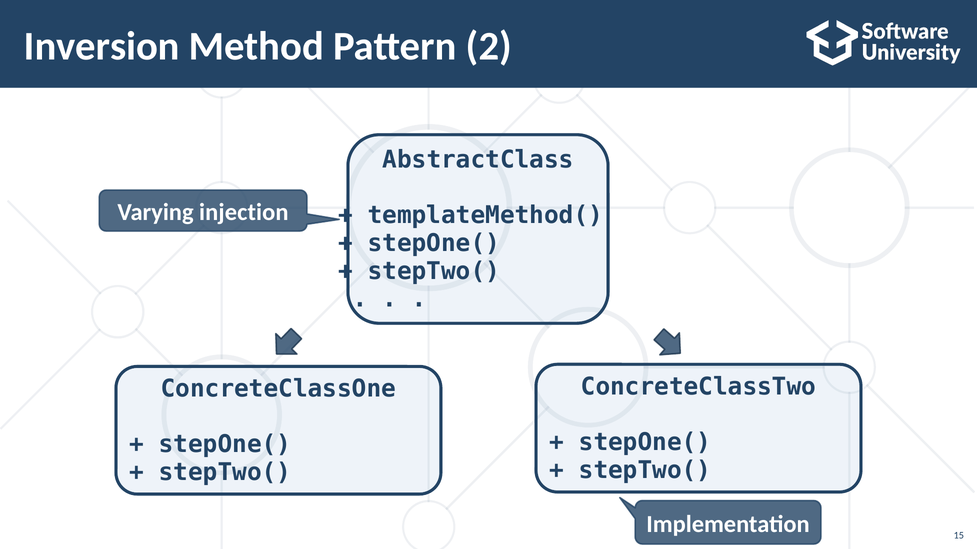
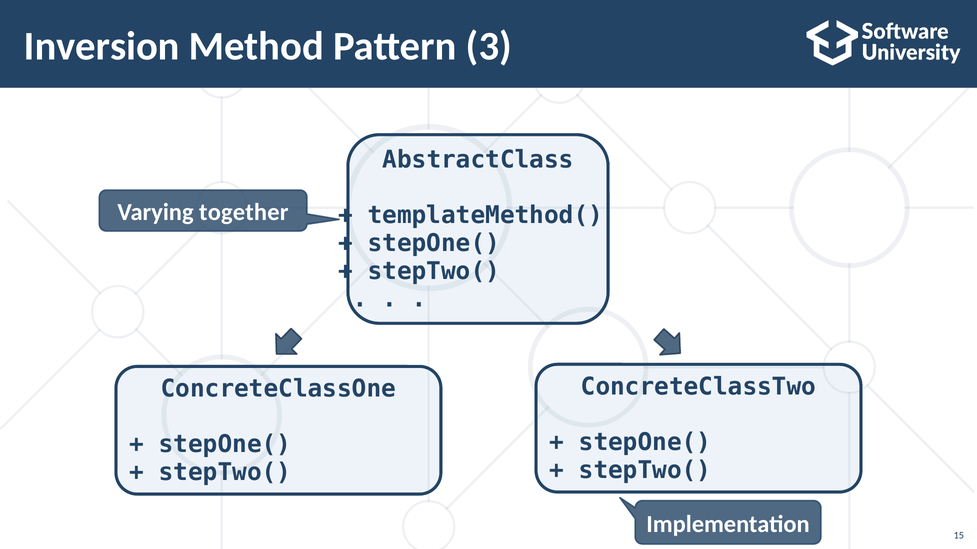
2: 2 -> 3
injection: injection -> together
